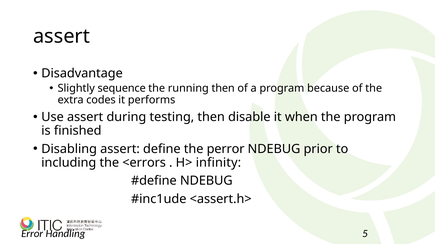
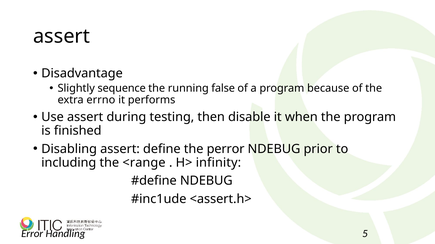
running then: then -> false
codes: codes -> errno
<errors: <errors -> <range
